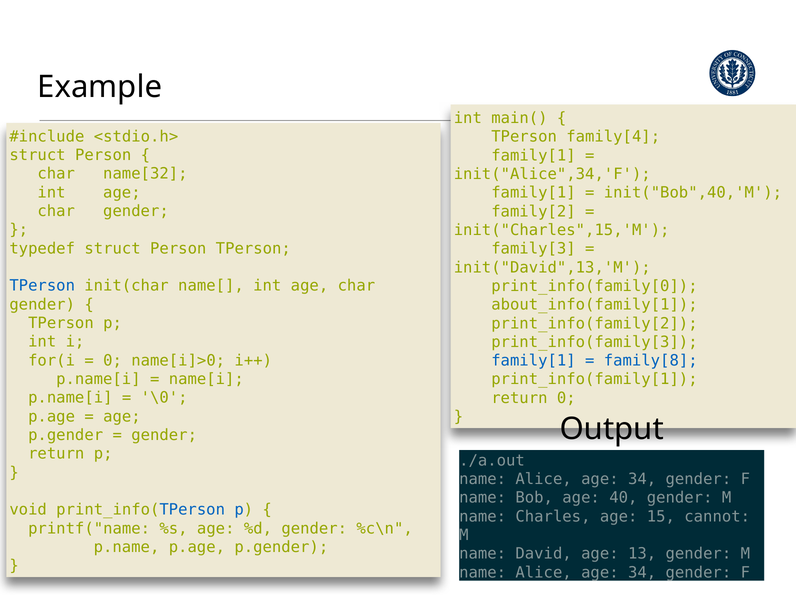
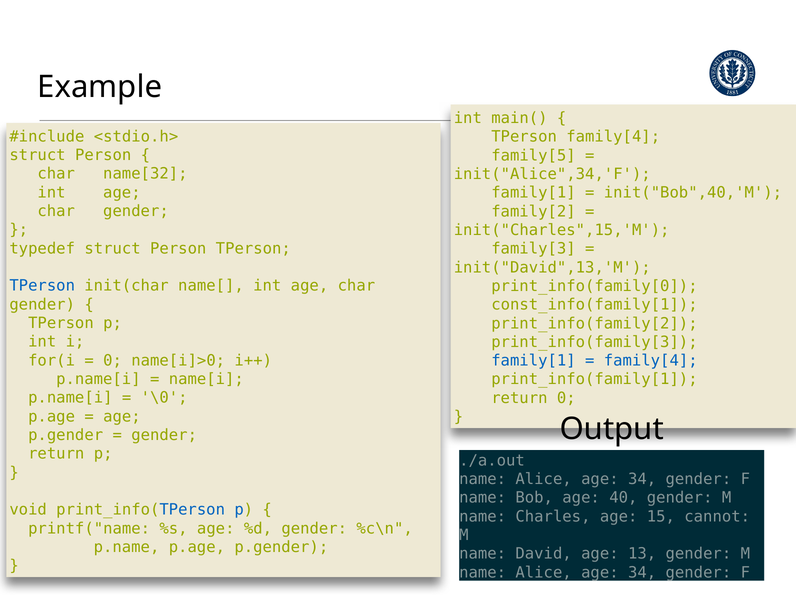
family[1 at (533, 155): family[1 -> family[5
about_info(family[1: about_info(family[1 -> const_info(family[1
family[8 at (651, 361): family[8 -> family[4
